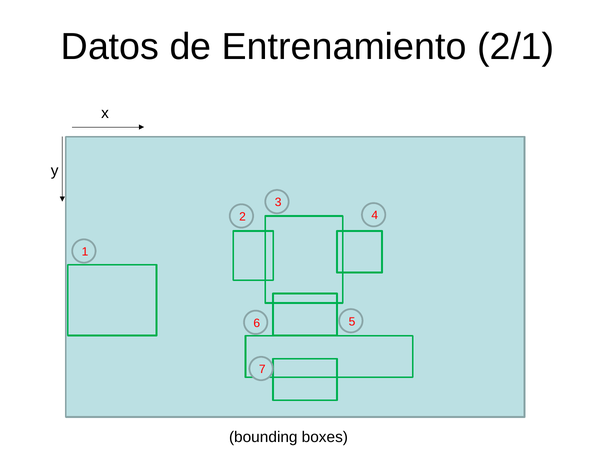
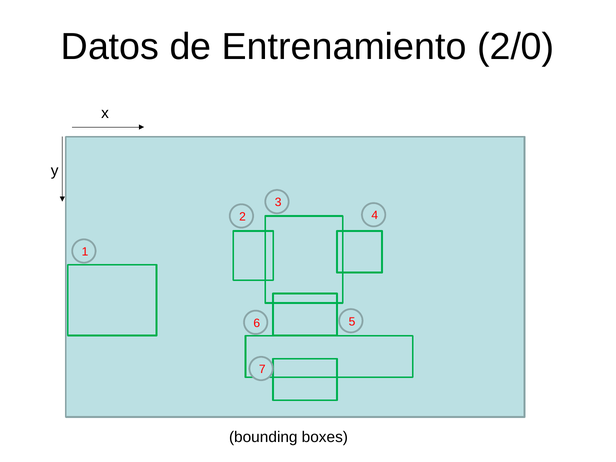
2/1: 2/1 -> 2/0
